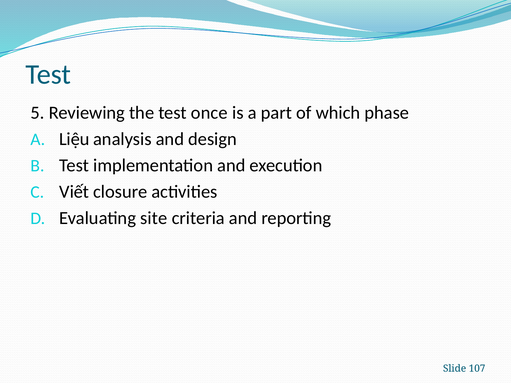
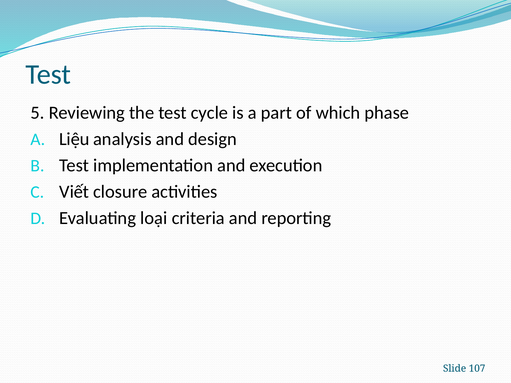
once: once -> cycle
site: site -> loại
